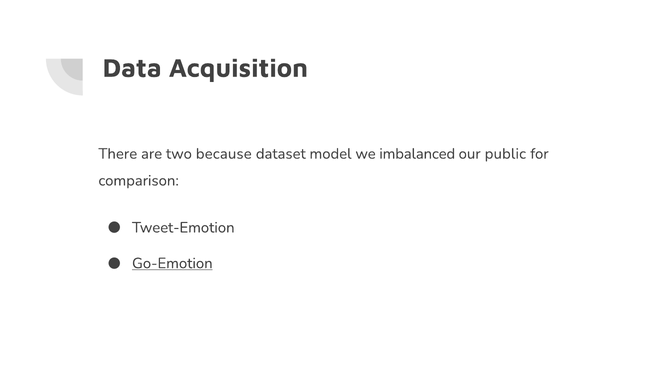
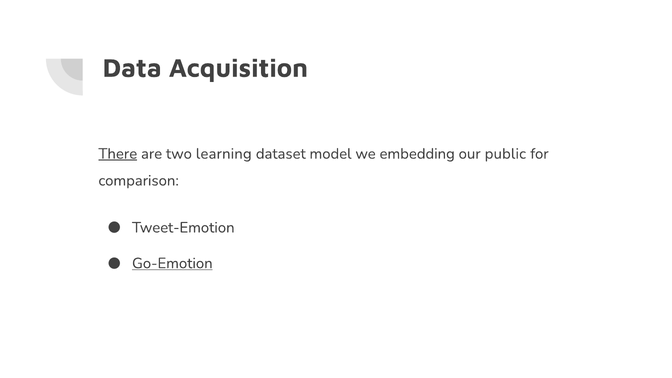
There underline: none -> present
because: because -> learning
imbalanced: imbalanced -> embedding
